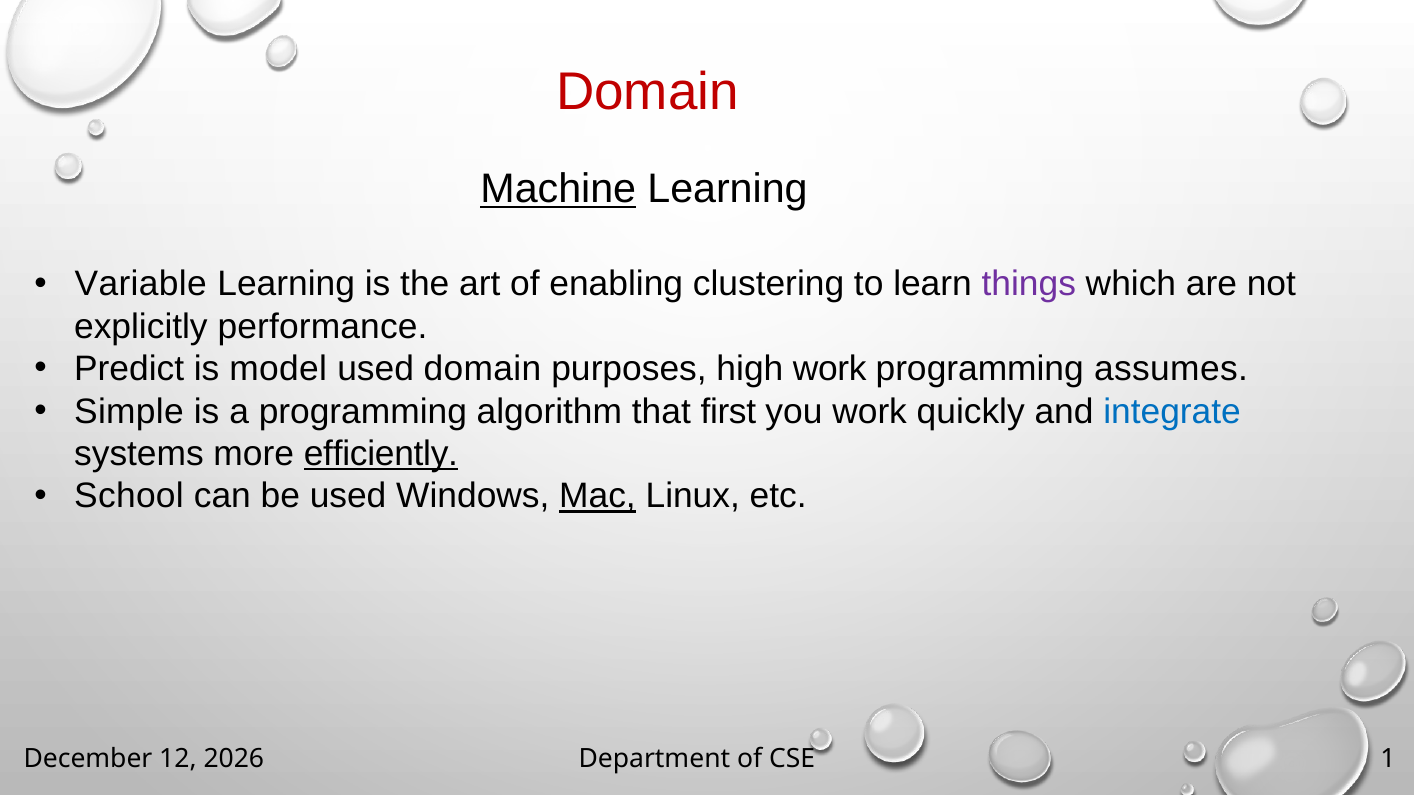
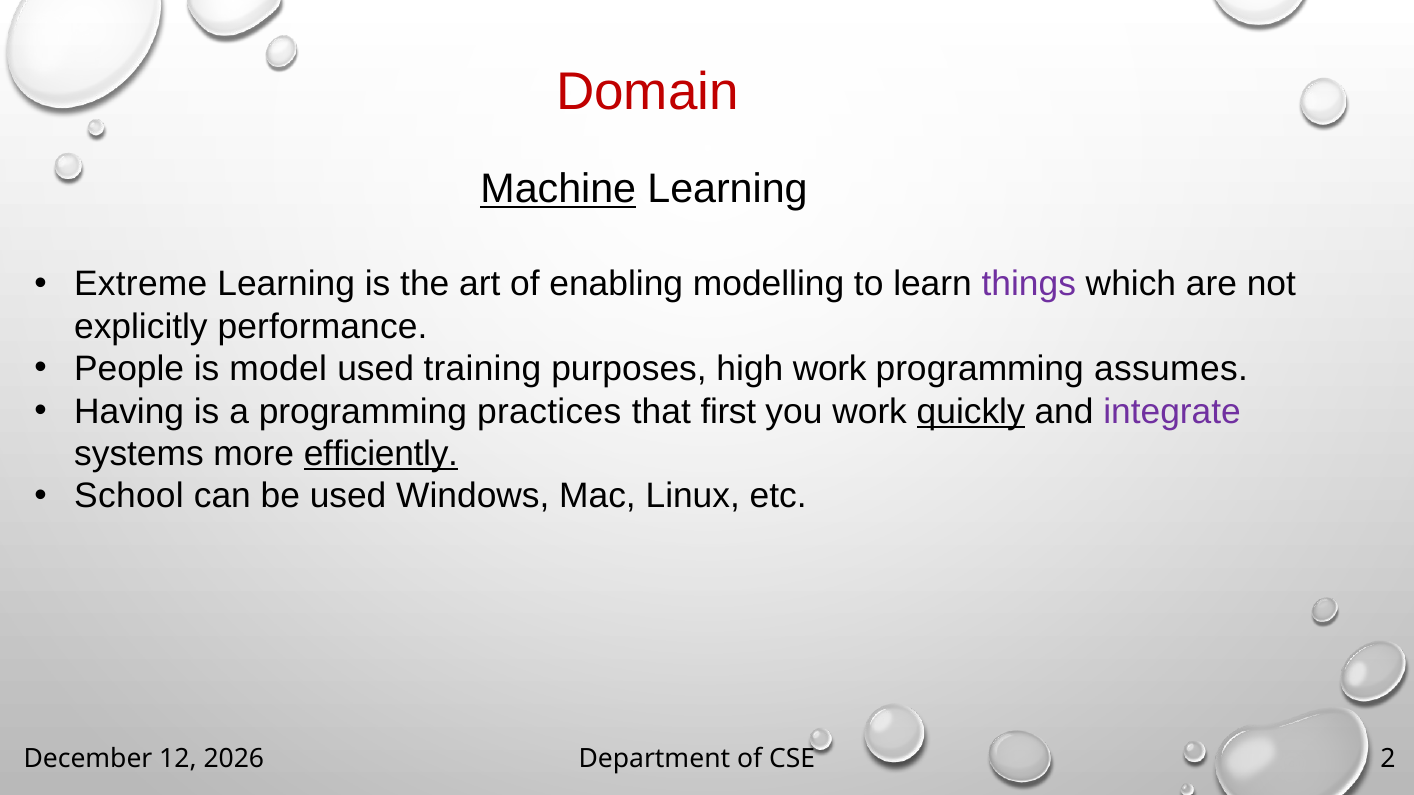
Variable: Variable -> Extreme
clustering: clustering -> modelling
Predict: Predict -> People
used domain: domain -> training
Simple: Simple -> Having
algorithm: algorithm -> practices
quickly underline: none -> present
integrate colour: blue -> purple
Mac underline: present -> none
1: 1 -> 2
